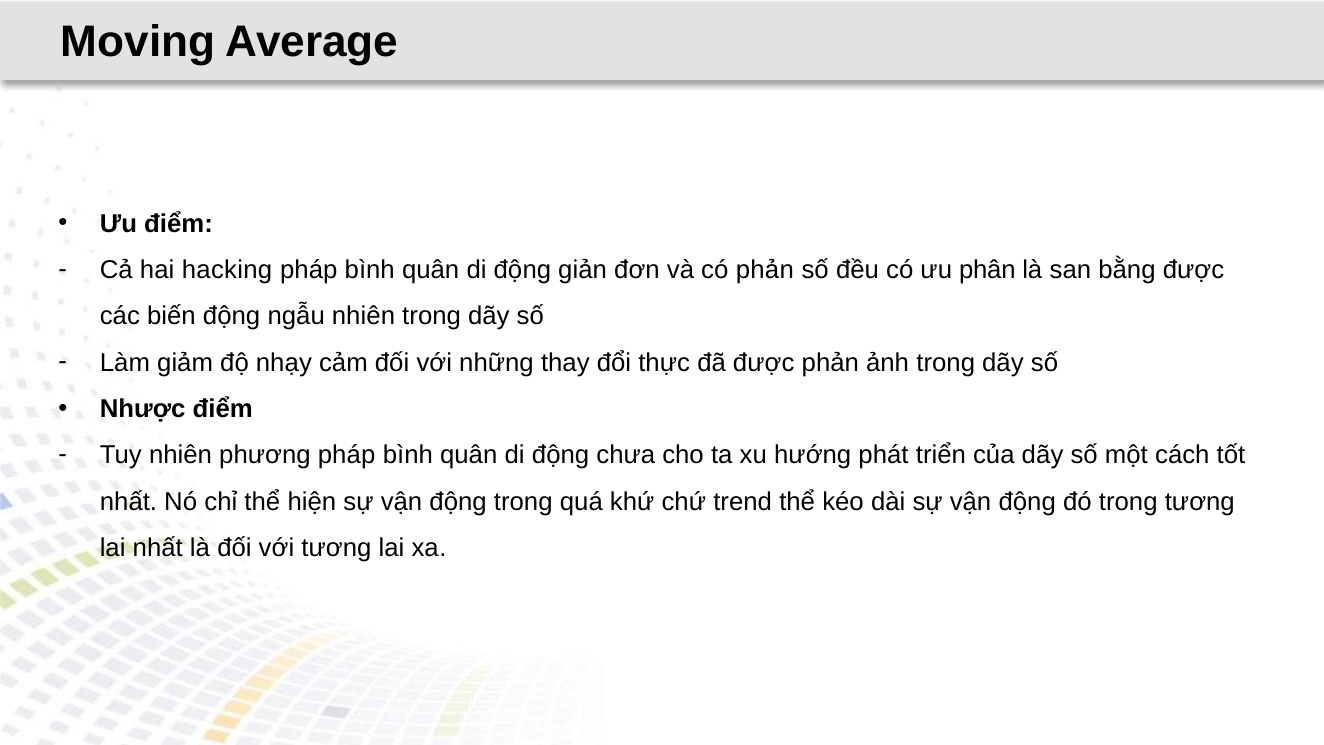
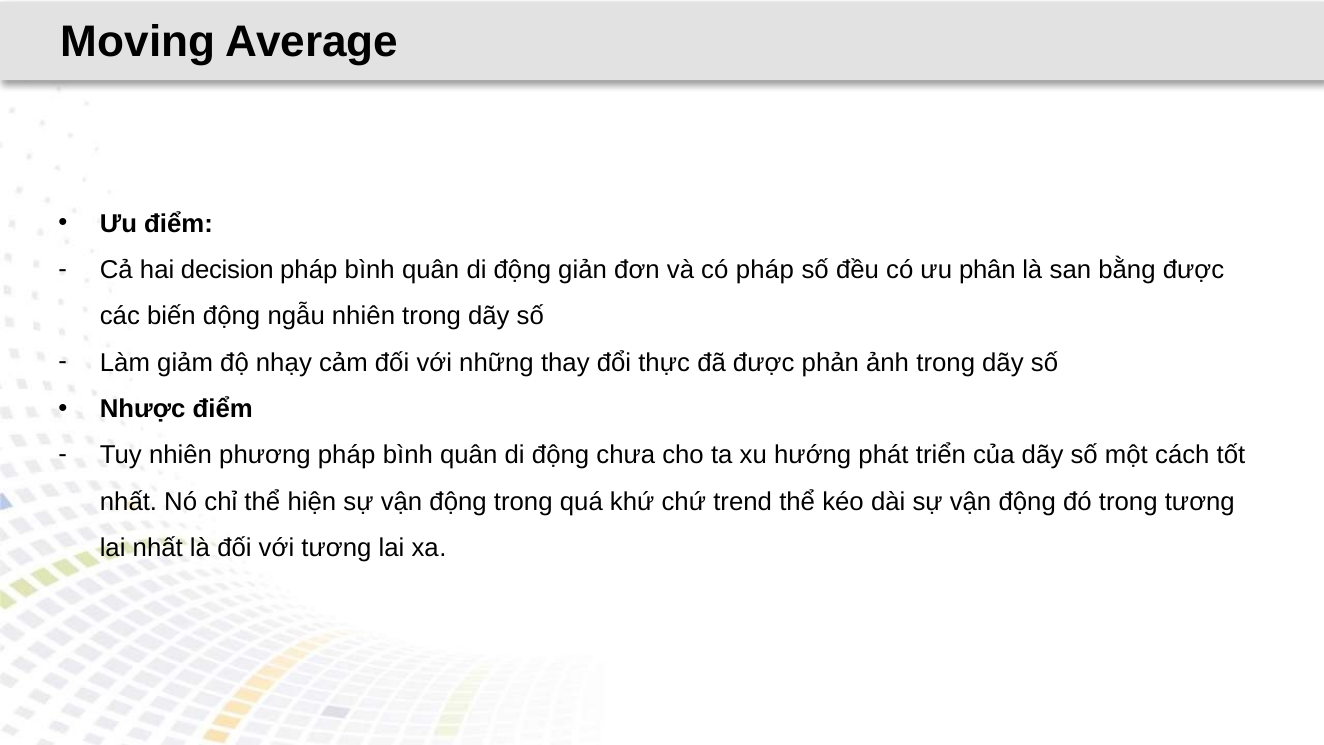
hacking: hacking -> decision
có phản: phản -> pháp
